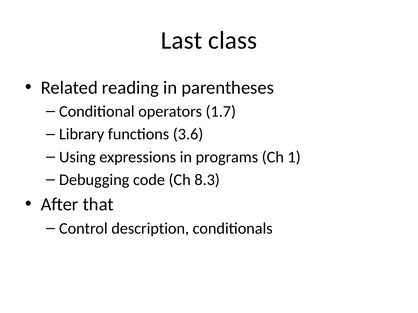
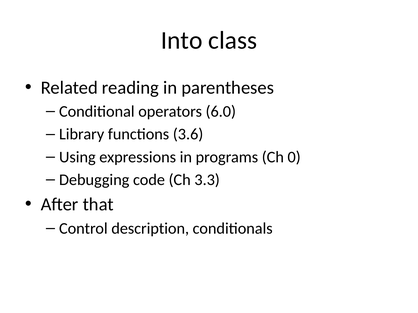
Last: Last -> Into
1.7: 1.7 -> 6.0
1: 1 -> 0
8.3: 8.3 -> 3.3
